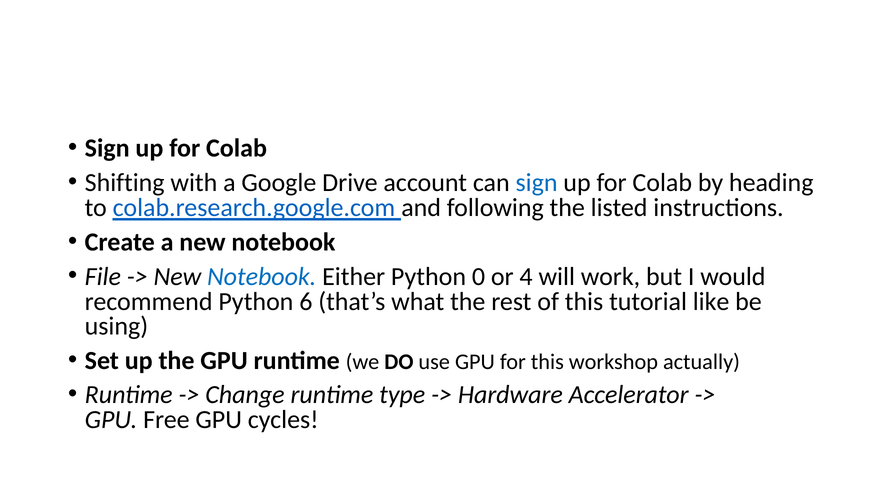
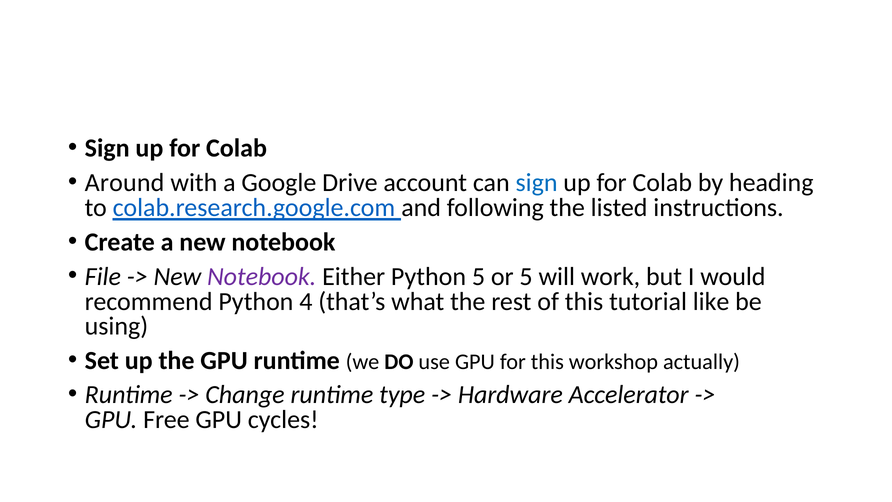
Shifting: Shifting -> Around
Notebook at (262, 276) colour: blue -> purple
Python 0: 0 -> 5
or 4: 4 -> 5
6: 6 -> 4
